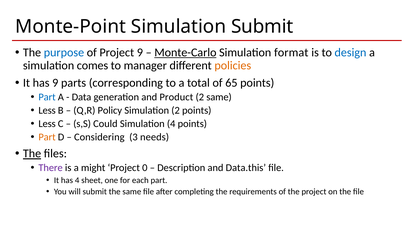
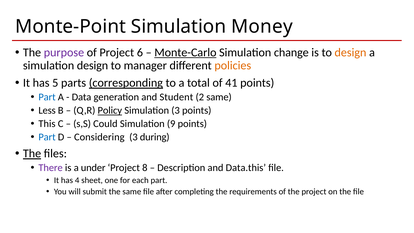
Simulation Submit: Submit -> Money
purpose colour: blue -> purple
Project 9: 9 -> 6
format: format -> change
design at (350, 53) colour: blue -> orange
simulation comes: comes -> design
has 9: 9 -> 5
corresponding underline: none -> present
65: 65 -> 41
Product: Product -> Student
Policy underline: none -> present
Simulation 2: 2 -> 3
Less at (47, 124): Less -> This
Simulation 4: 4 -> 9
Part at (47, 137) colour: orange -> blue
needs: needs -> during
might: might -> under
0: 0 -> 8
